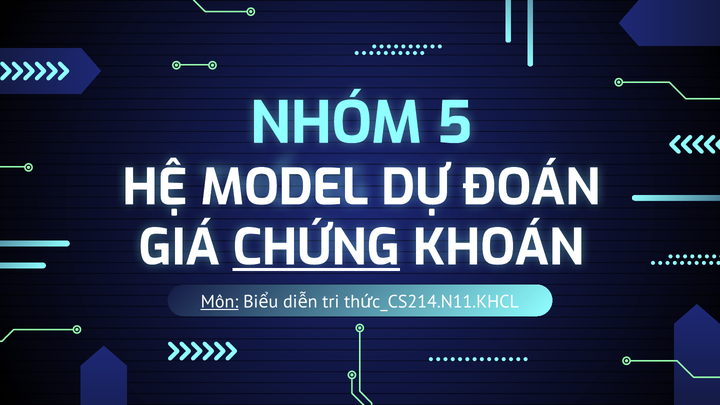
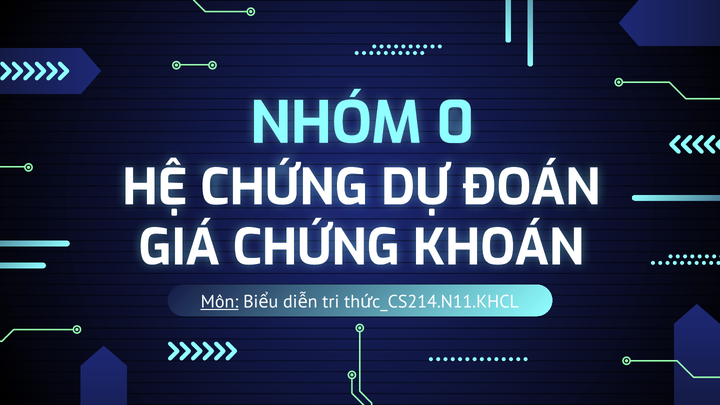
5: 5 -> 0
HỆ MODEL: MODEL -> CHỨNG
CHỨNG at (316, 248) underline: present -> none
